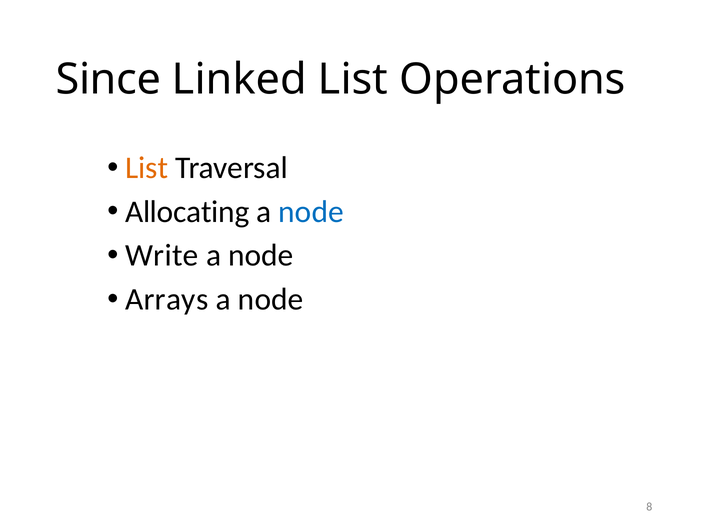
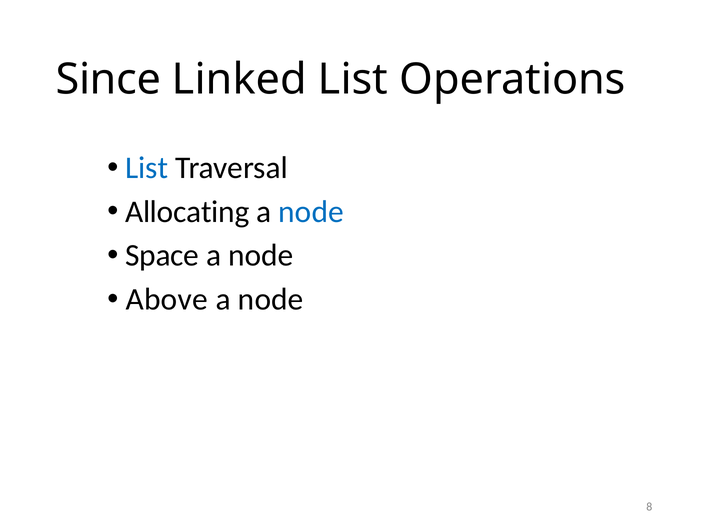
List at (147, 168) colour: orange -> blue
Write: Write -> Space
Arrays: Arrays -> Above
